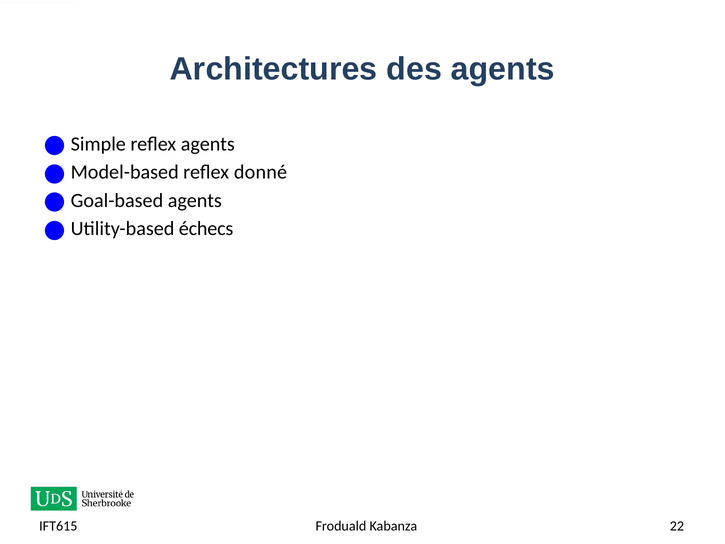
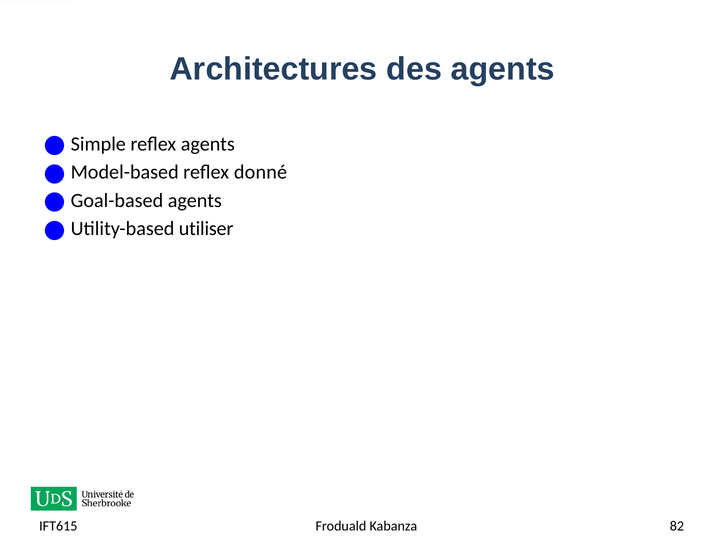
échecs: échecs -> utiliser
22: 22 -> 82
